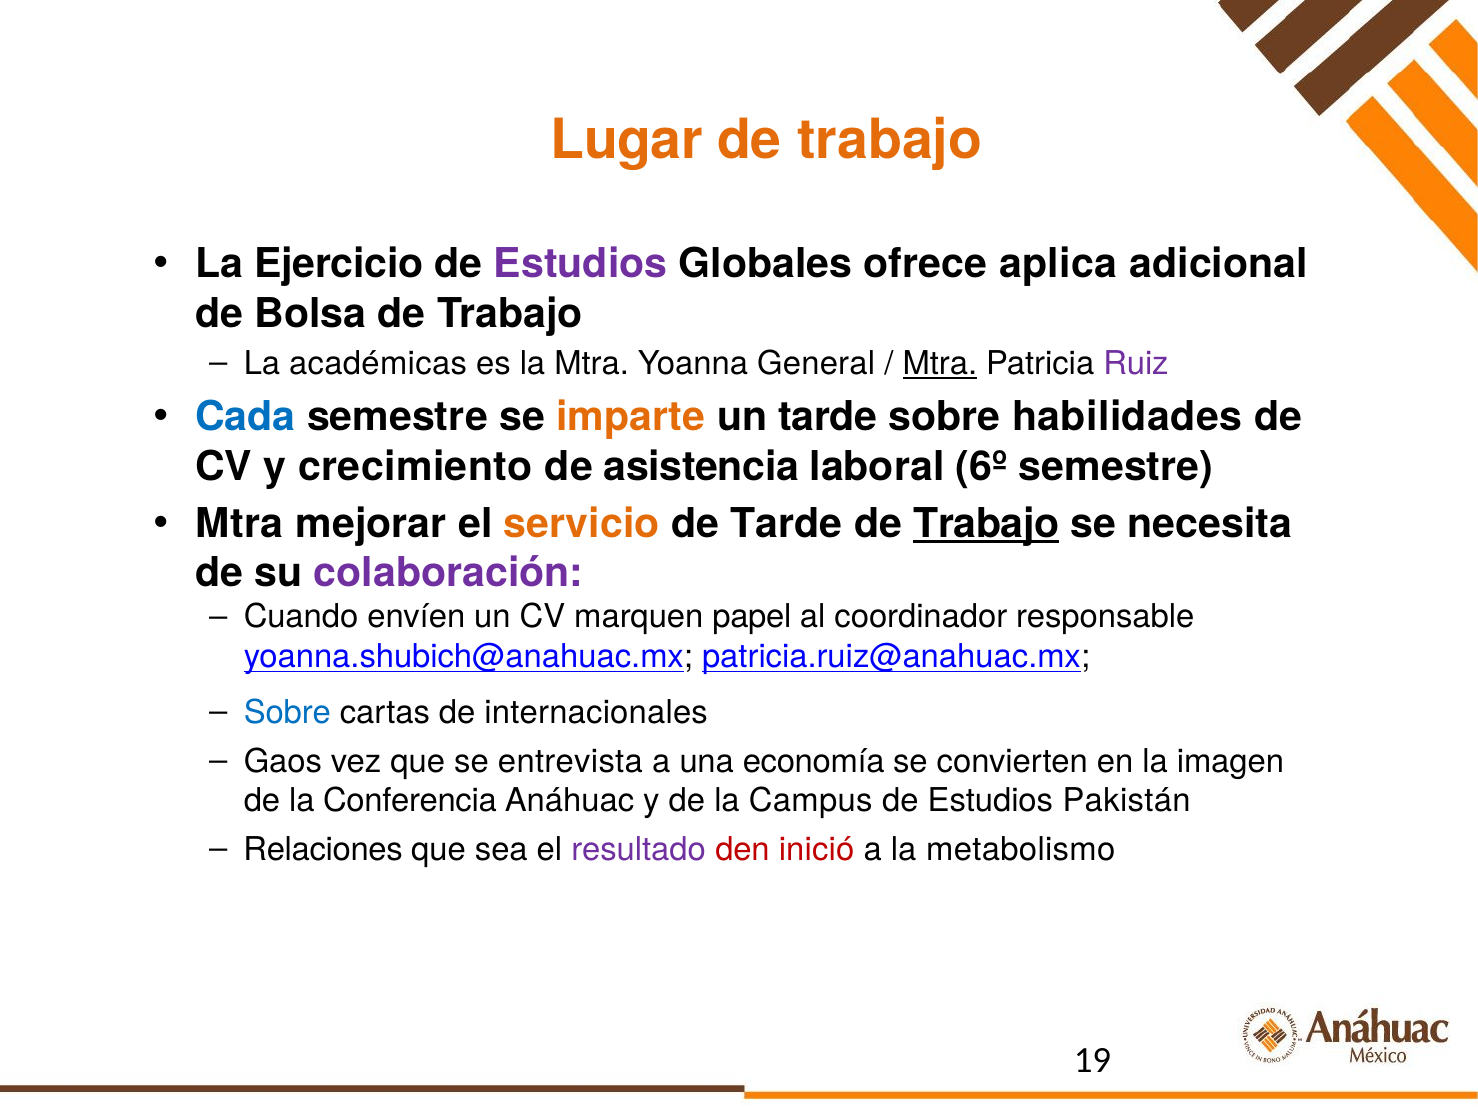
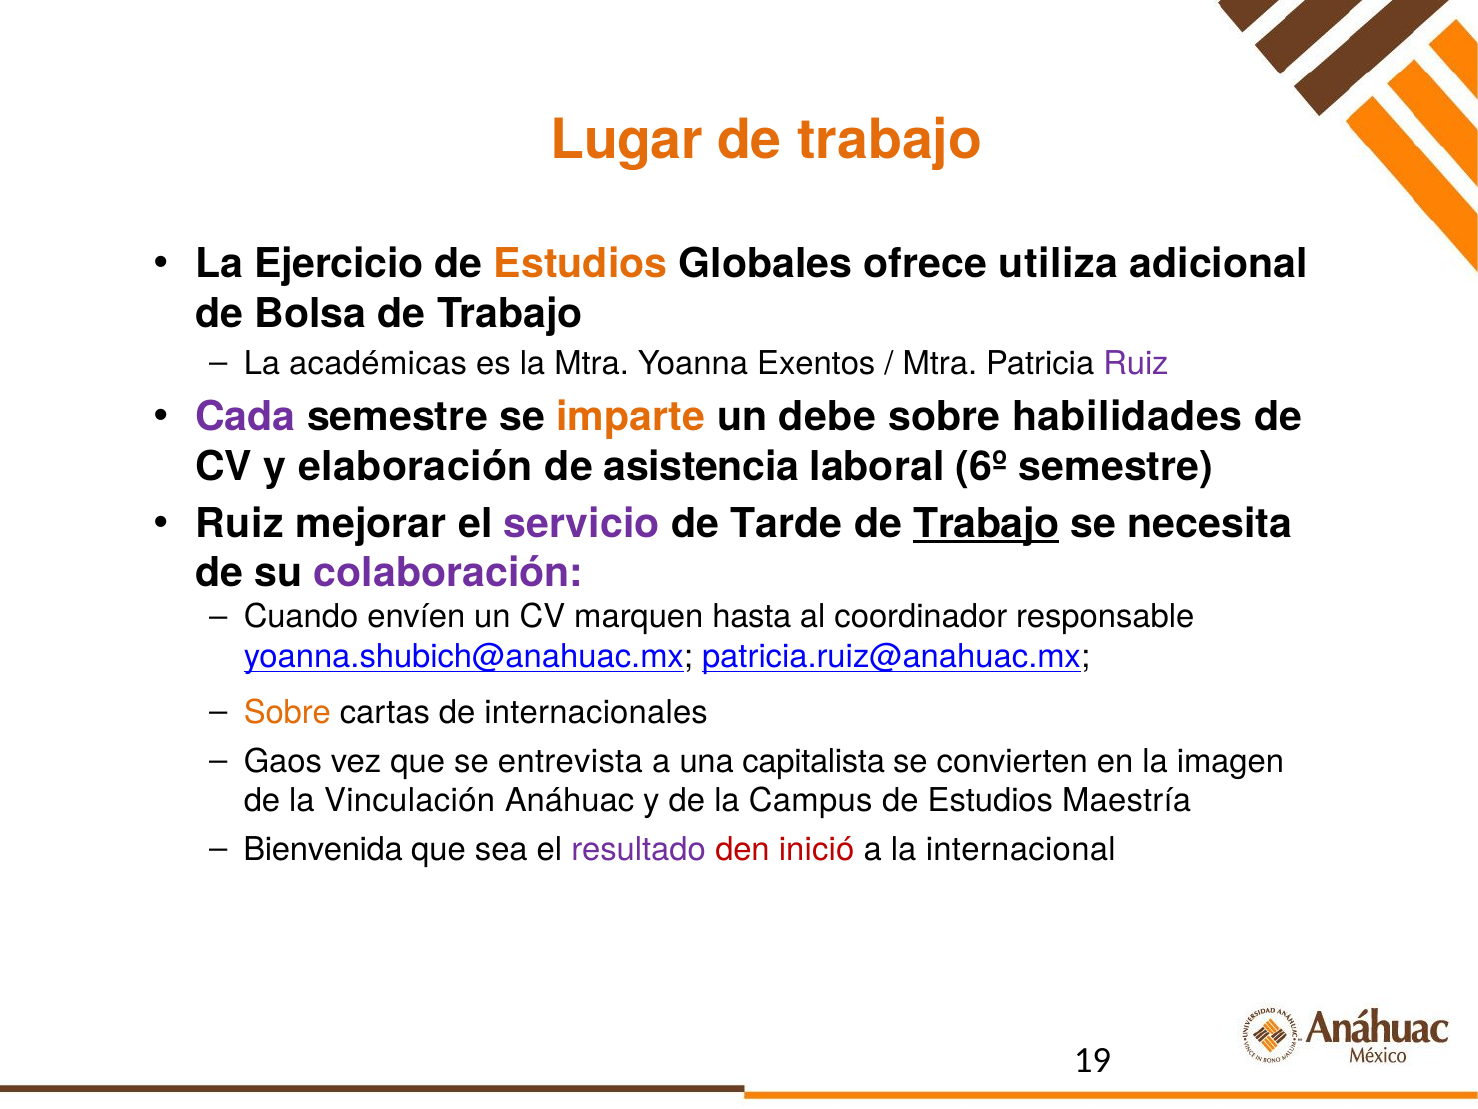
Estudios at (581, 264) colour: purple -> orange
aplica: aplica -> utiliza
General: General -> Exentos
Mtra at (940, 364) underline: present -> none
Cada colour: blue -> purple
un tarde: tarde -> debe
crecimiento: crecimiento -> elaboración
Mtra at (240, 524): Mtra -> Ruiz
servicio colour: orange -> purple
papel: papel -> hasta
Sobre at (287, 713) colour: blue -> orange
economía: economía -> capitalista
Conferencia: Conferencia -> Vinculación
Pakistán: Pakistán -> Maestría
Relaciones: Relaciones -> Bienvenida
metabolismo: metabolismo -> internacional
